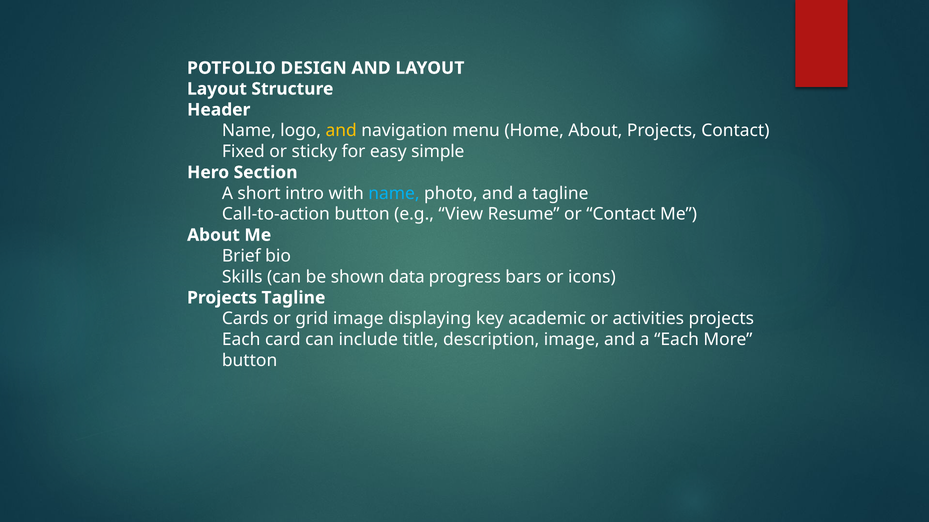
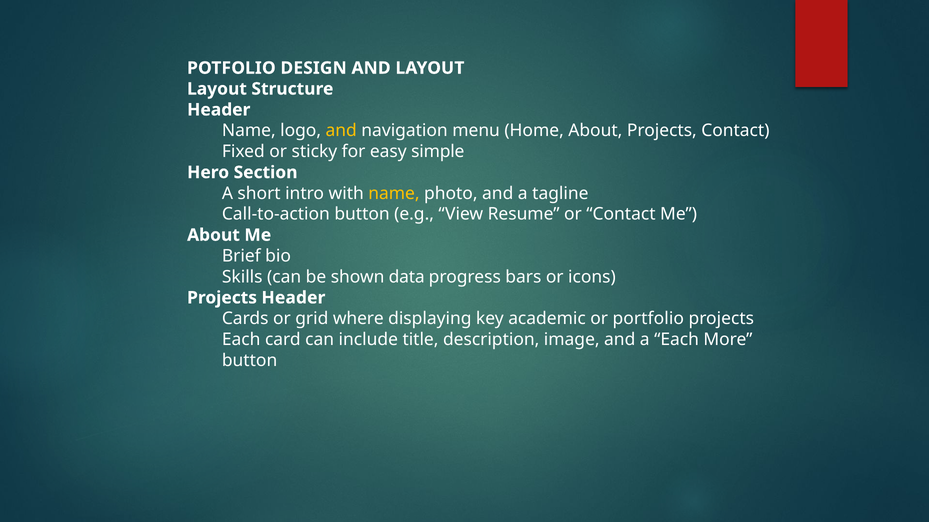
name at (394, 194) colour: light blue -> yellow
Projects Tagline: Tagline -> Header
grid image: image -> where
activities: activities -> portfolio
